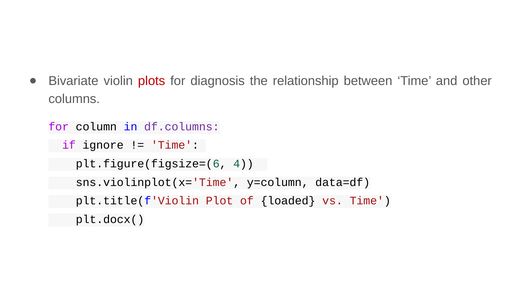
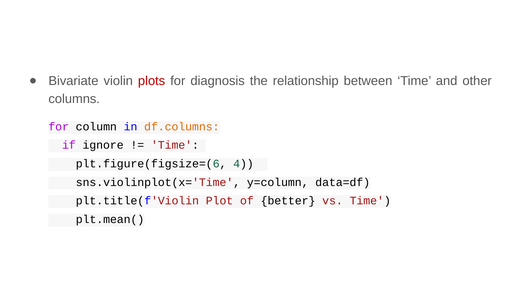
df.columns colour: purple -> orange
loaded: loaded -> better
plt.docx(: plt.docx( -> plt.mean(
